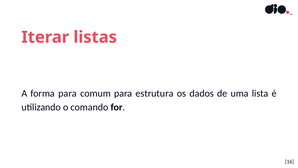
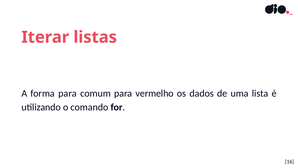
estrutura: estrutura -> vermelho
